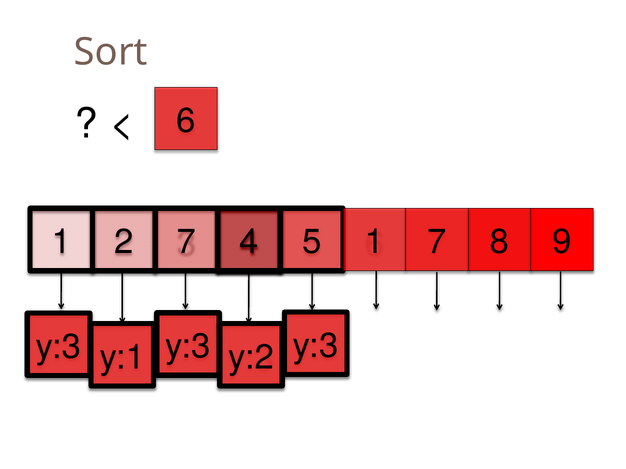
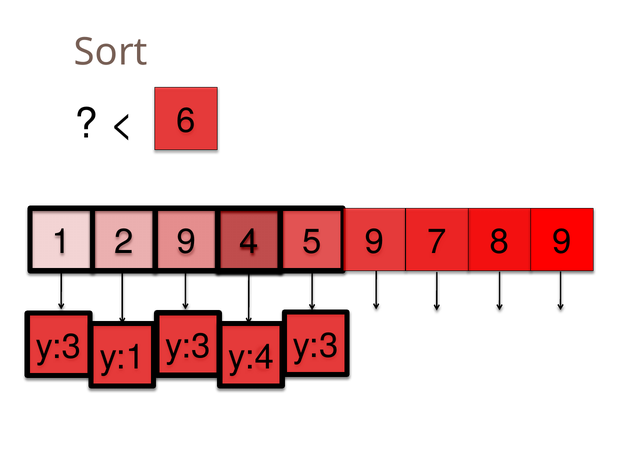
2 7: 7 -> 9
5 1: 1 -> 9
y:2: y:2 -> y:4
